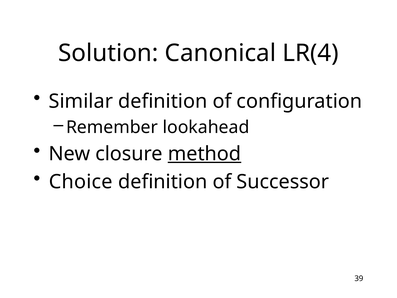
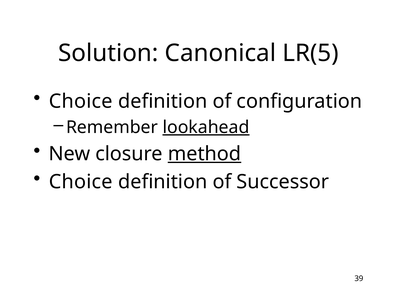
LR(4: LR(4 -> LR(5
Similar at (81, 101): Similar -> Choice
lookahead underline: none -> present
